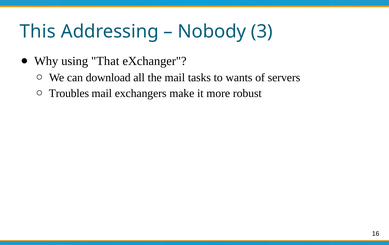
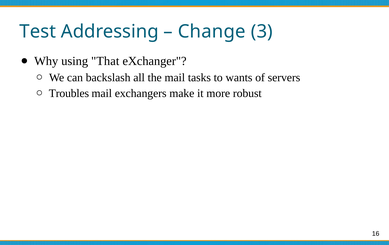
This: This -> Test
Nobody: Nobody -> Change
download: download -> backslash
